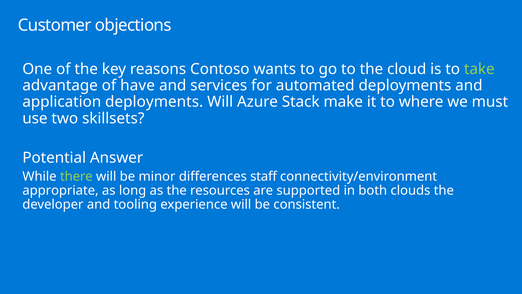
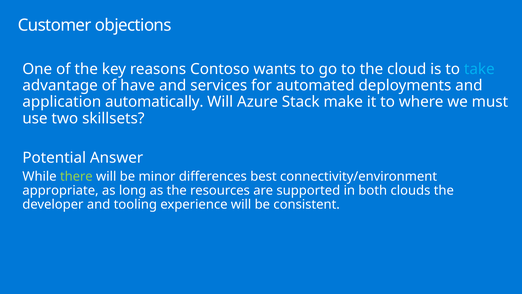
take colour: light green -> light blue
application deployments: deployments -> automatically
staff: staff -> best
